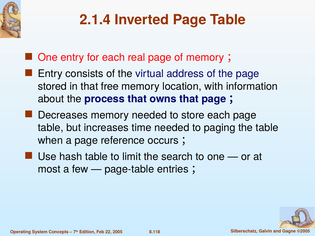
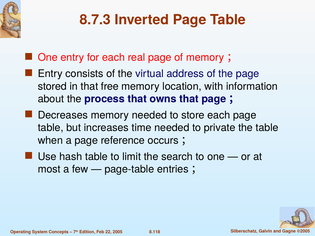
2.1.4: 2.1.4 -> 8.7.3
paging: paging -> private
